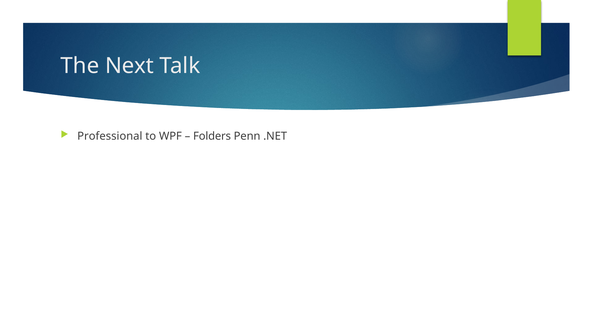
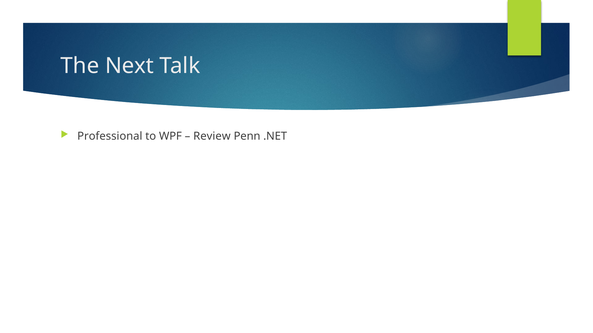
Folders: Folders -> Review
